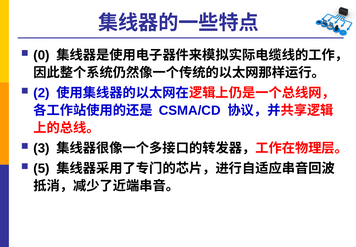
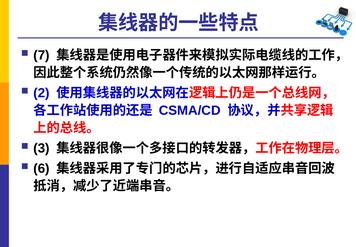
0: 0 -> 7
5: 5 -> 6
